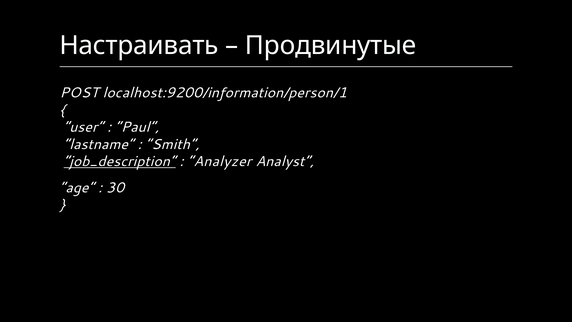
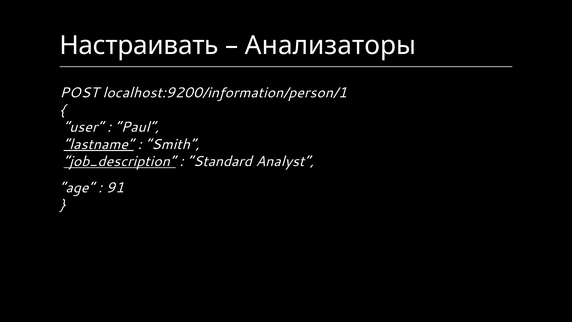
Продвинутые: Продвинутые -> Анализаторы
lastname underline: none -> present
Analyzer: Analyzer -> Standard
30: 30 -> 91
